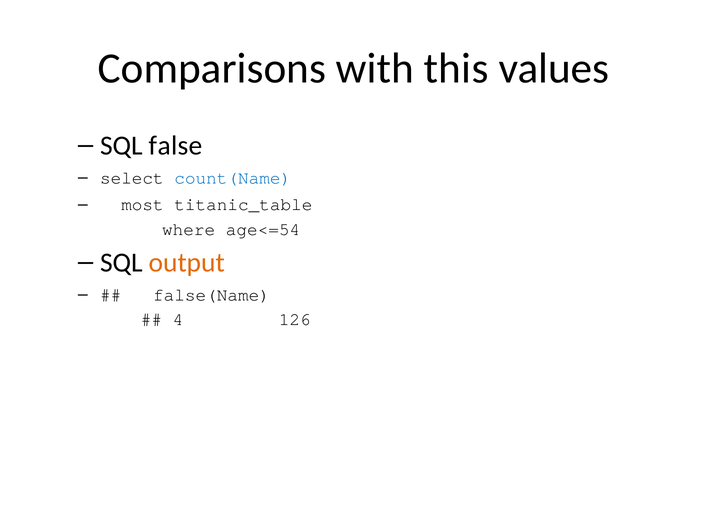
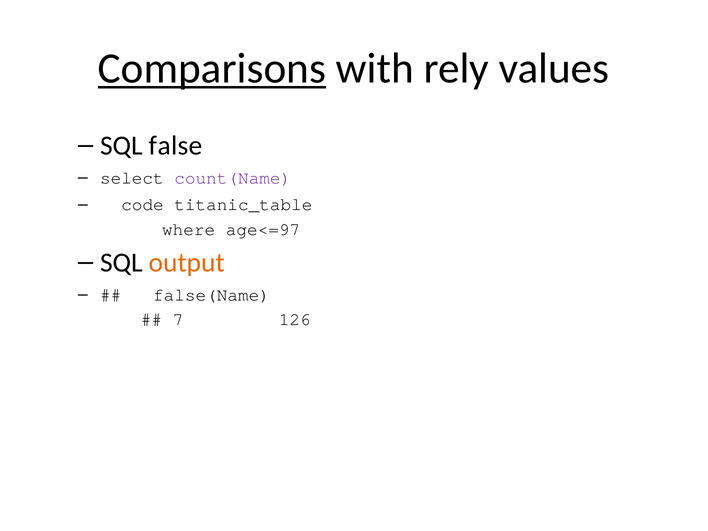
Comparisons underline: none -> present
this: this -> rely
count(Name colour: blue -> purple
most: most -> code
age<=54: age<=54 -> age<=97
4: 4 -> 7
